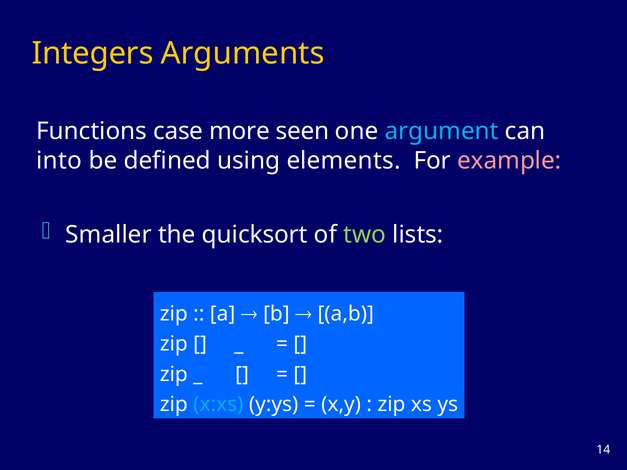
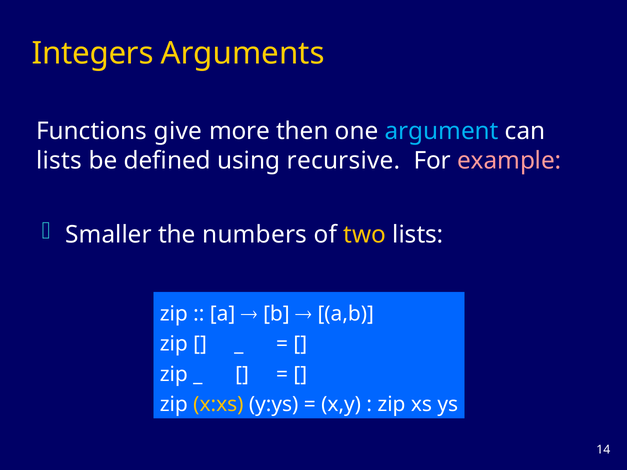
case: case -> give
seen: seen -> then
into at (59, 161): into -> lists
elements: elements -> recursive
quicksort: quicksort -> numbers
two colour: light green -> yellow
x:xs colour: light blue -> yellow
